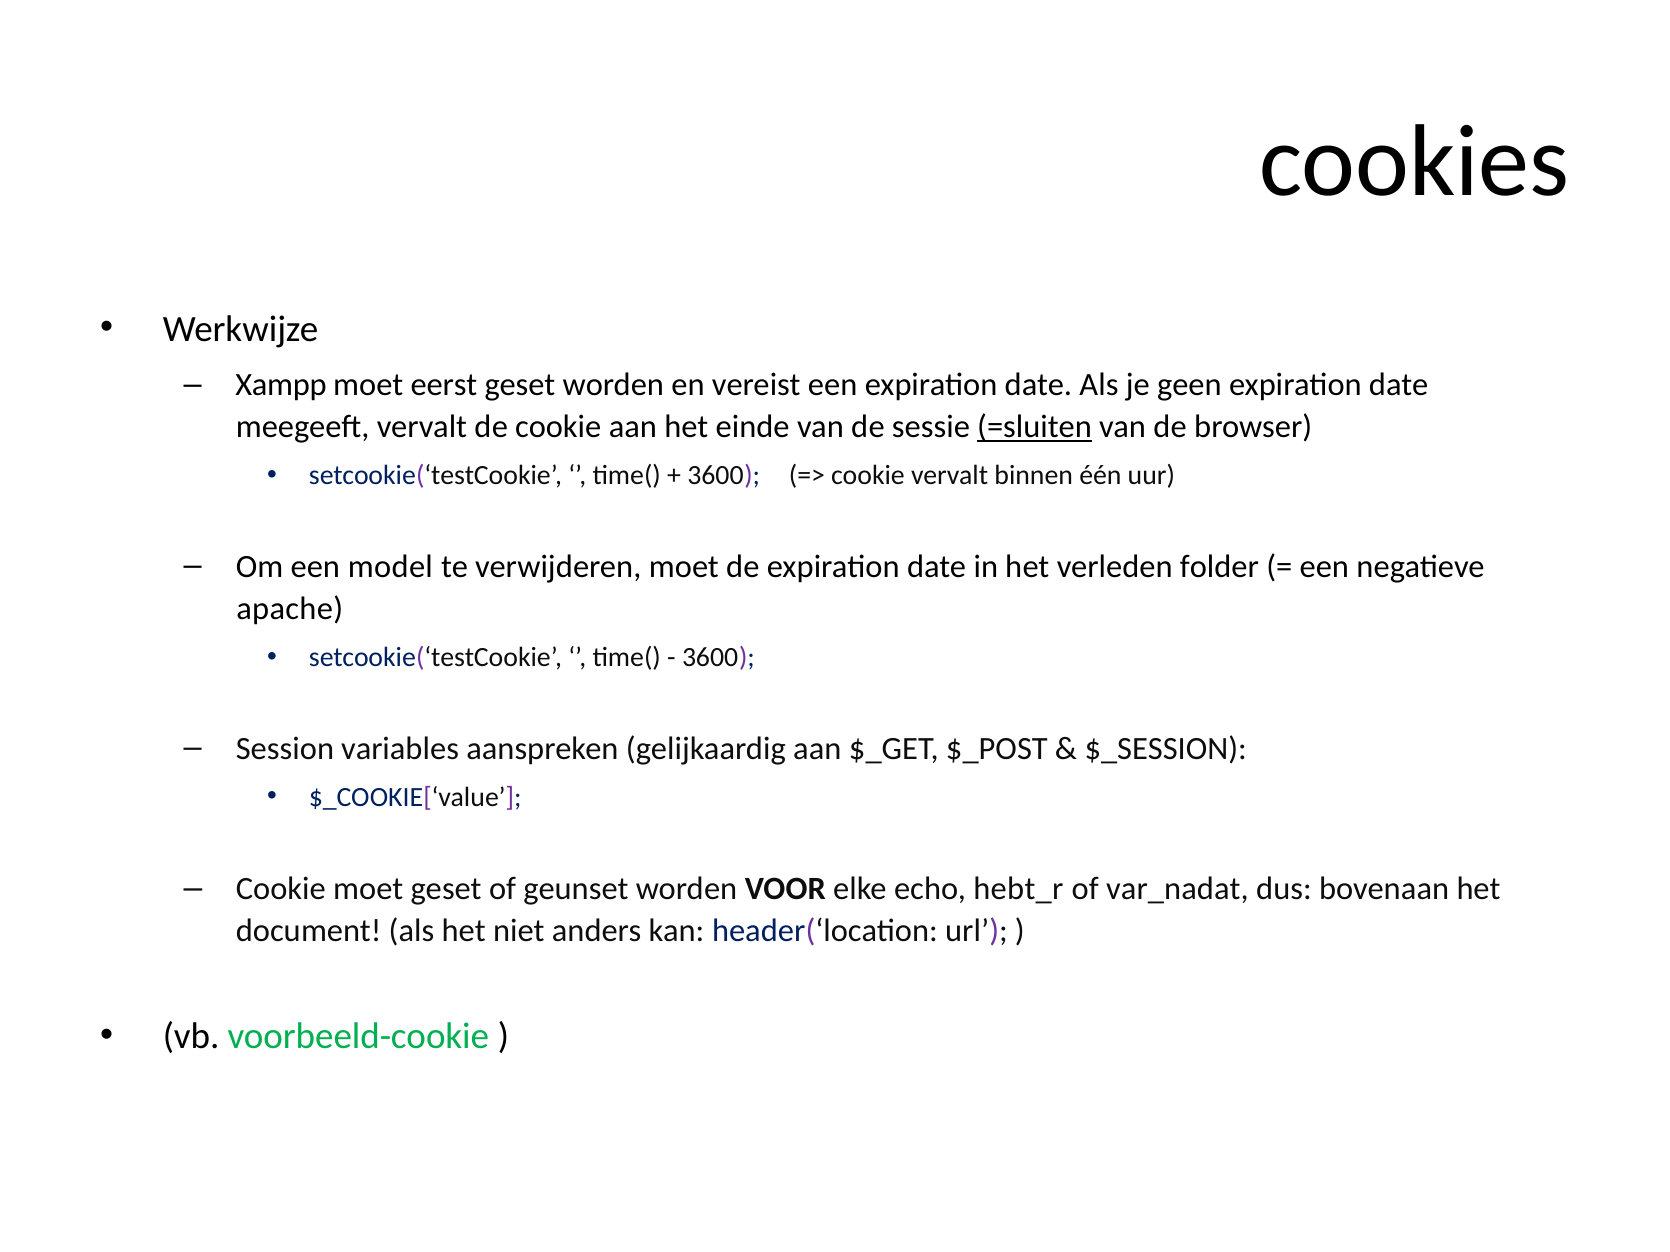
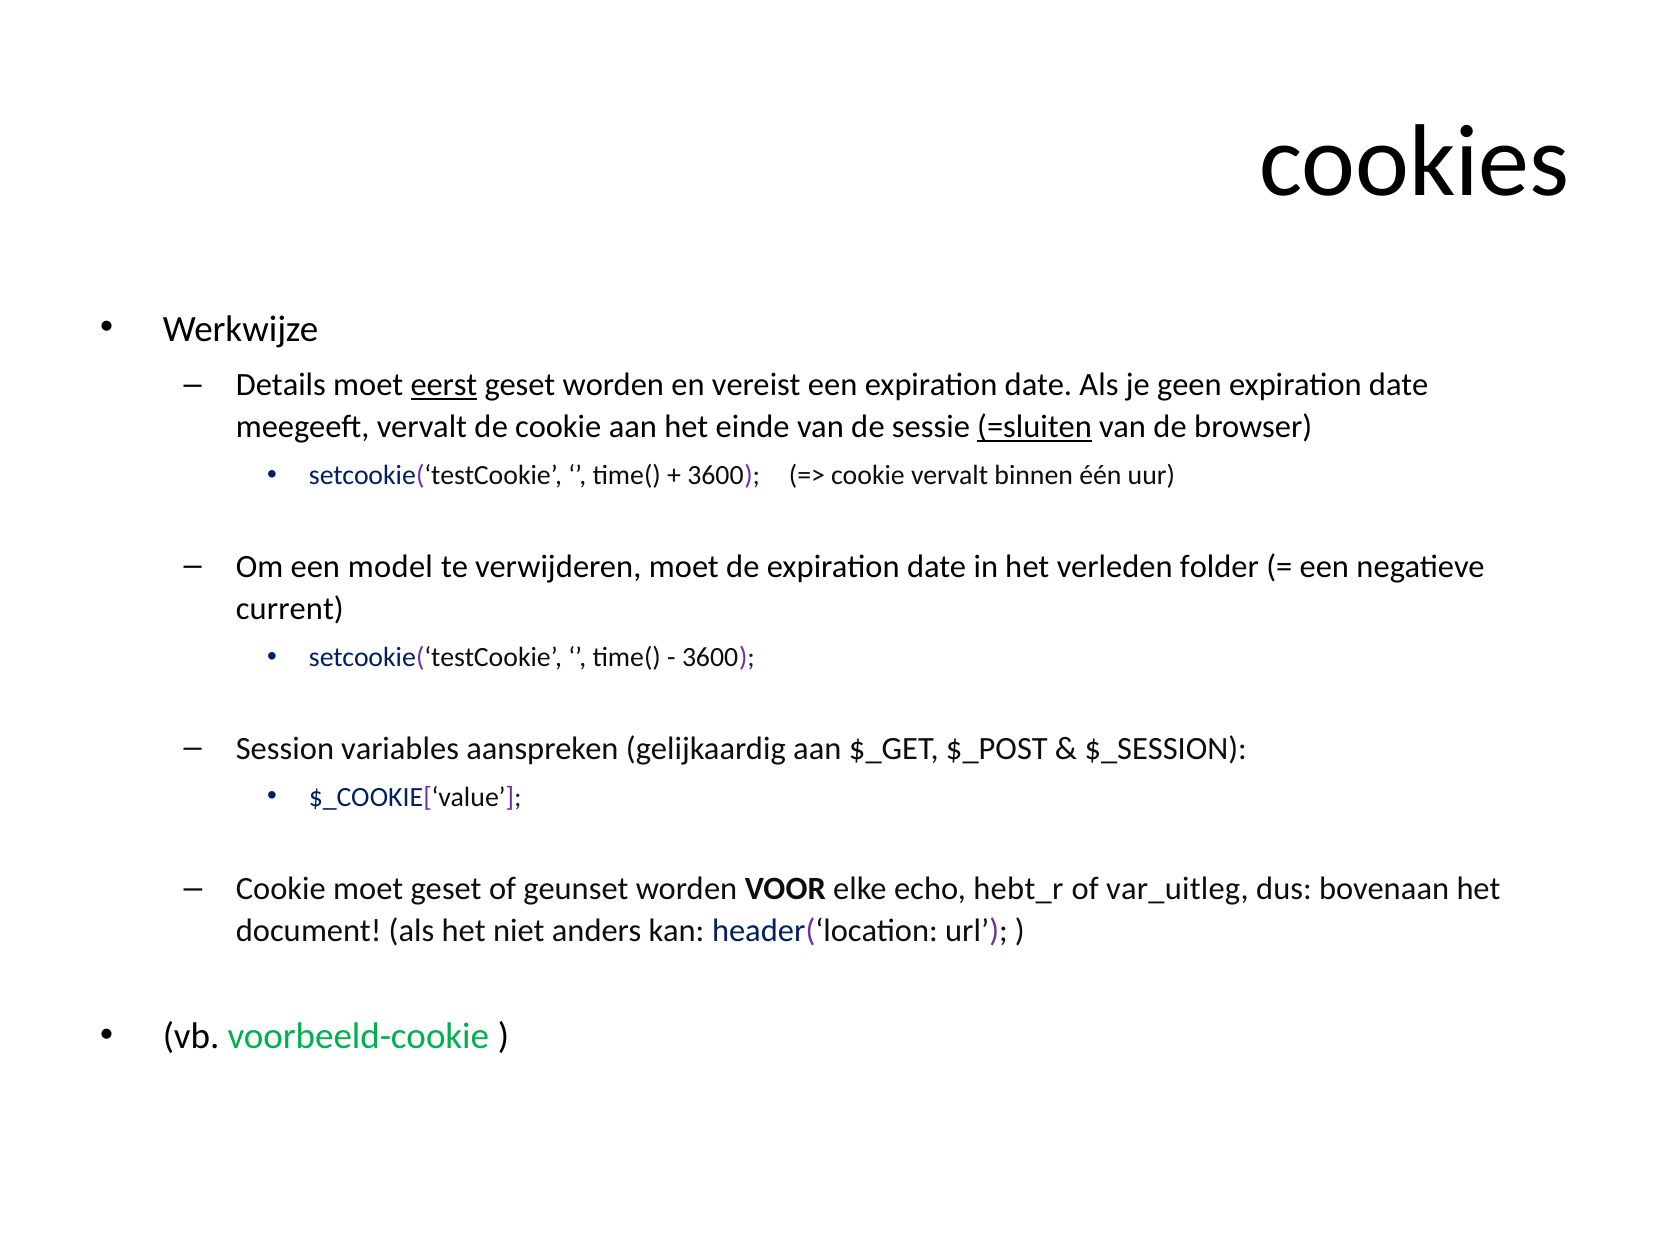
Xampp: Xampp -> Details
eerst underline: none -> present
apache: apache -> current
var_nadat: var_nadat -> var_uitleg
